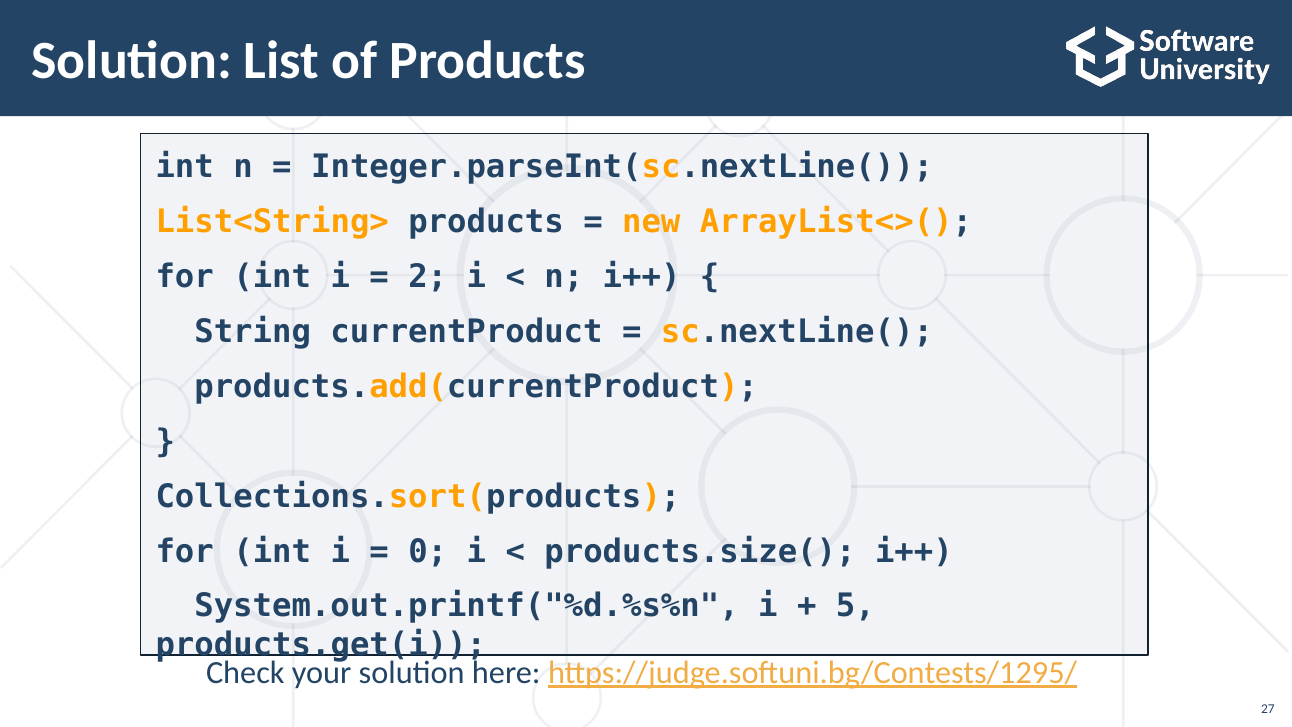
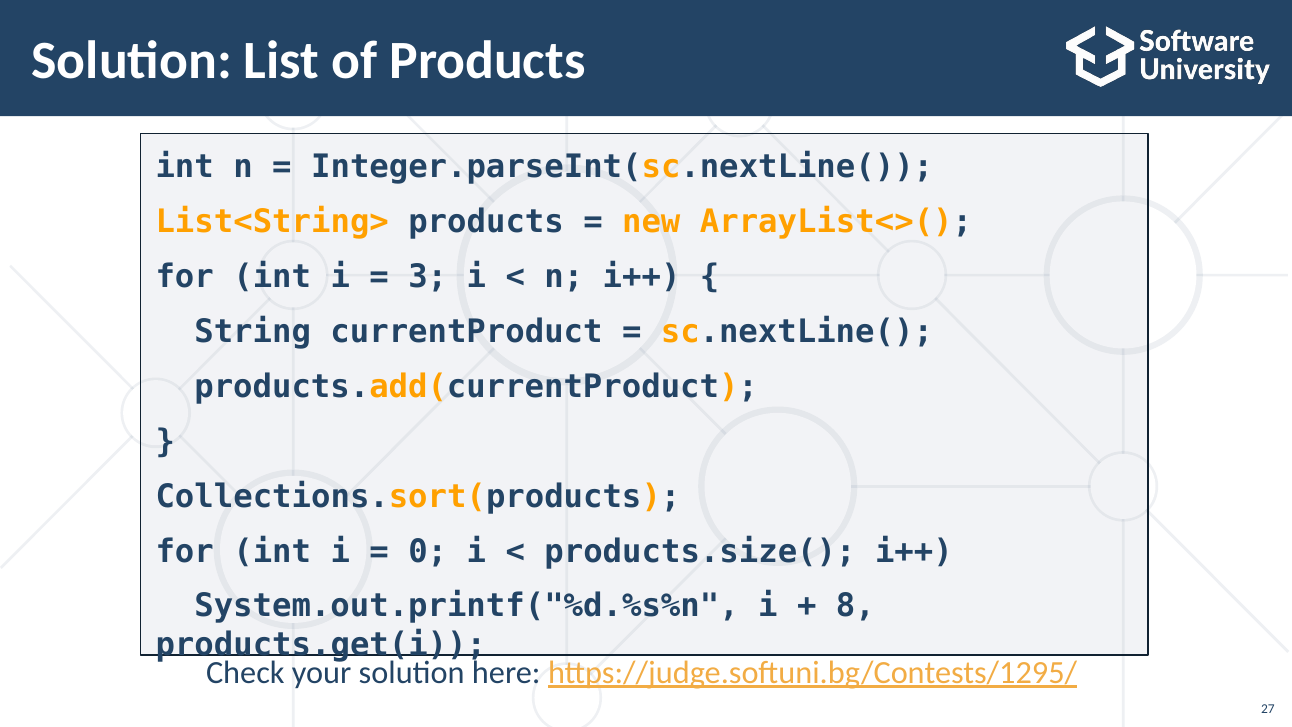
2: 2 -> 3
5: 5 -> 8
